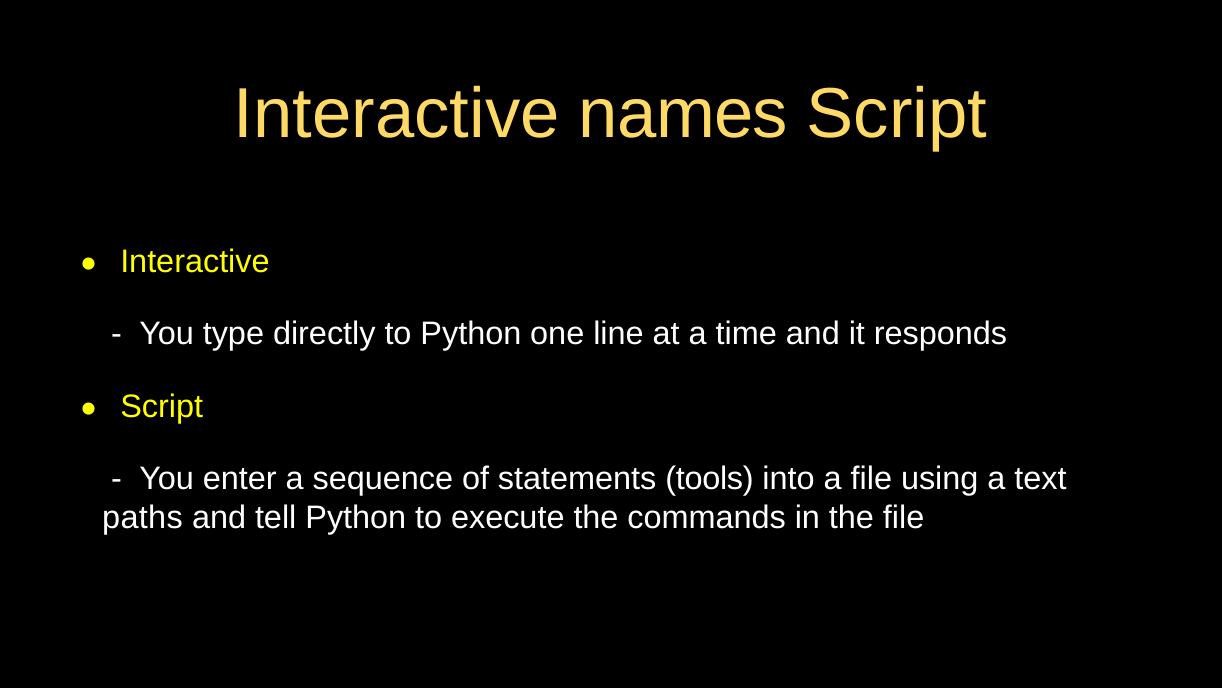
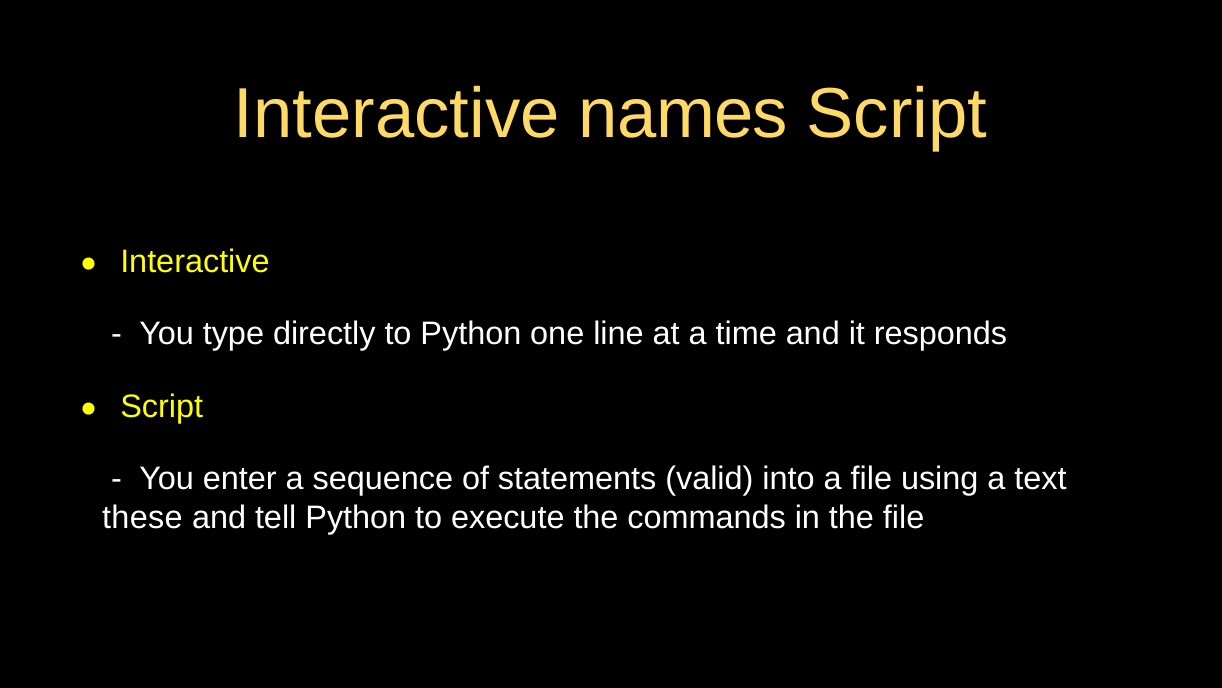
tools: tools -> valid
paths: paths -> these
